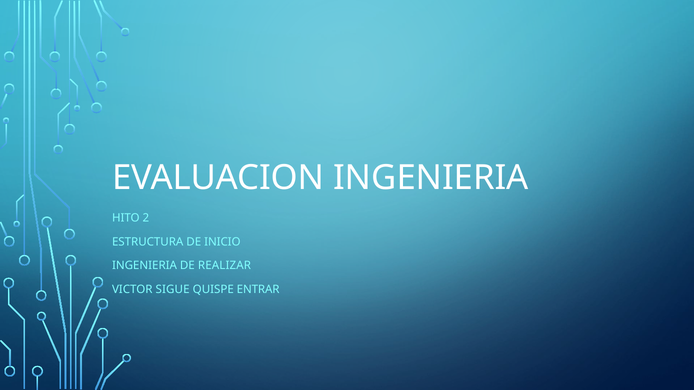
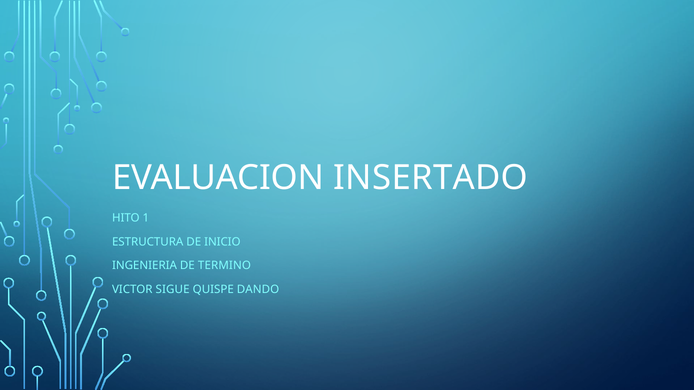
EVALUACION INGENIERIA: INGENIERIA -> INSERTADO
2: 2 -> 1
REALIZAR: REALIZAR -> TERMINO
ENTRAR: ENTRAR -> DANDO
